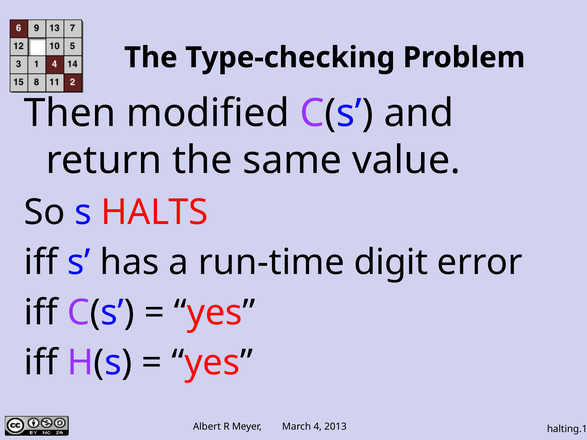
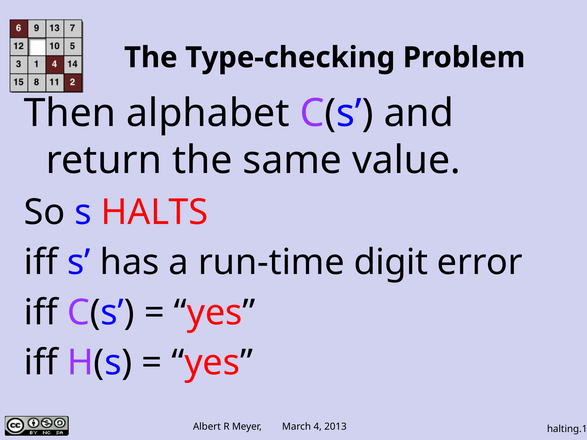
modified: modified -> alphabet
